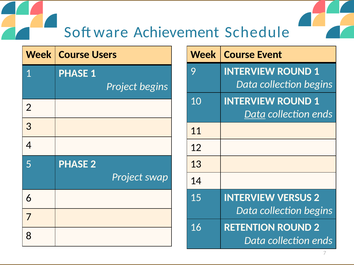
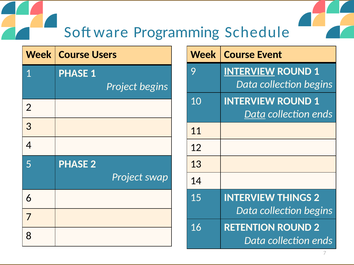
Achievement: Achievement -> Programming
INTERVIEW at (249, 71) underline: none -> present
VERSUS: VERSUS -> THINGS
